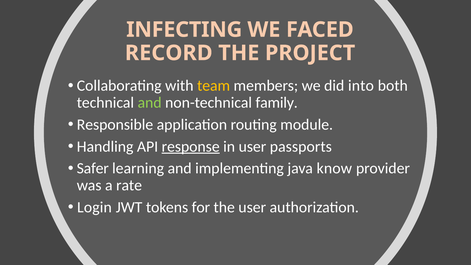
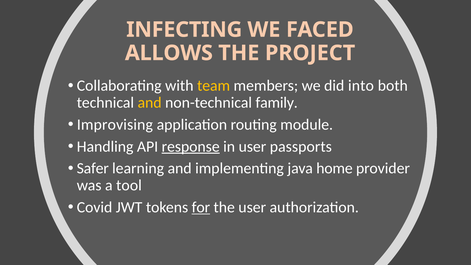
RECORD: RECORD -> ALLOWS
and at (150, 103) colour: light green -> yellow
Responsible: Responsible -> Improvising
know: know -> home
rate: rate -> tool
Login: Login -> Covid
for underline: none -> present
